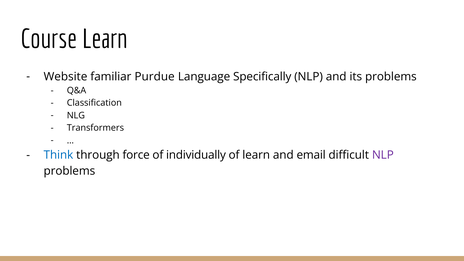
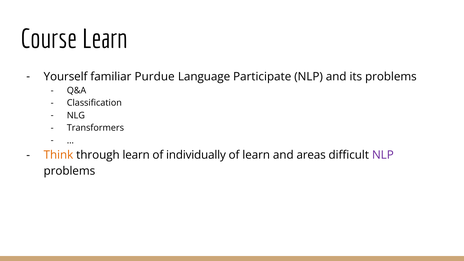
Website: Website -> Yourself
Specifically: Specifically -> Participate
Think colour: blue -> orange
through force: force -> learn
email: email -> areas
